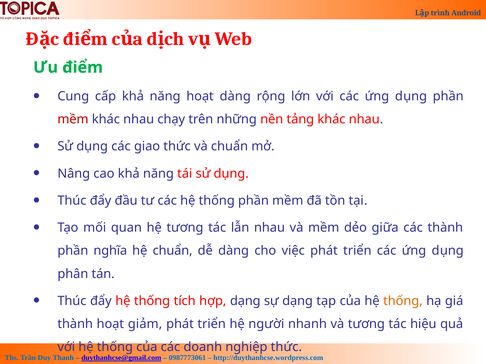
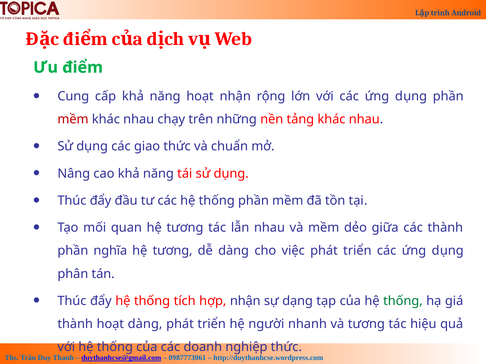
hoạt dàng: dàng -> nhận
chuẩn at (173, 251): chuẩn -> tương
hợp dạng: dạng -> nhận
thống at (403, 301) colour: orange -> green
hoạt giảm: giảm -> dàng
